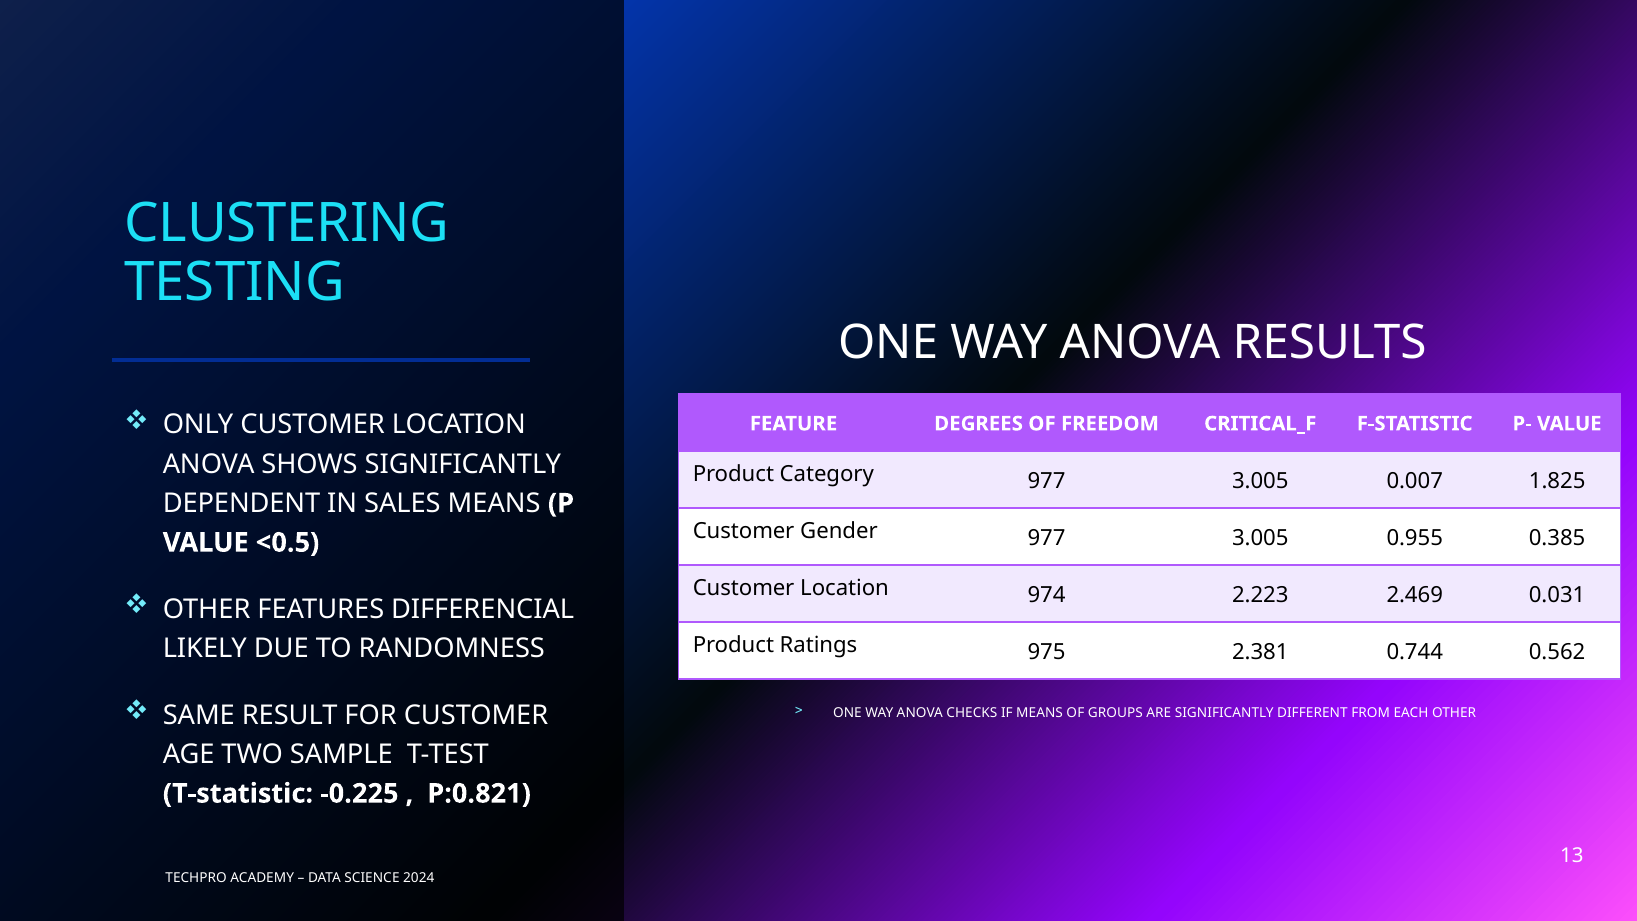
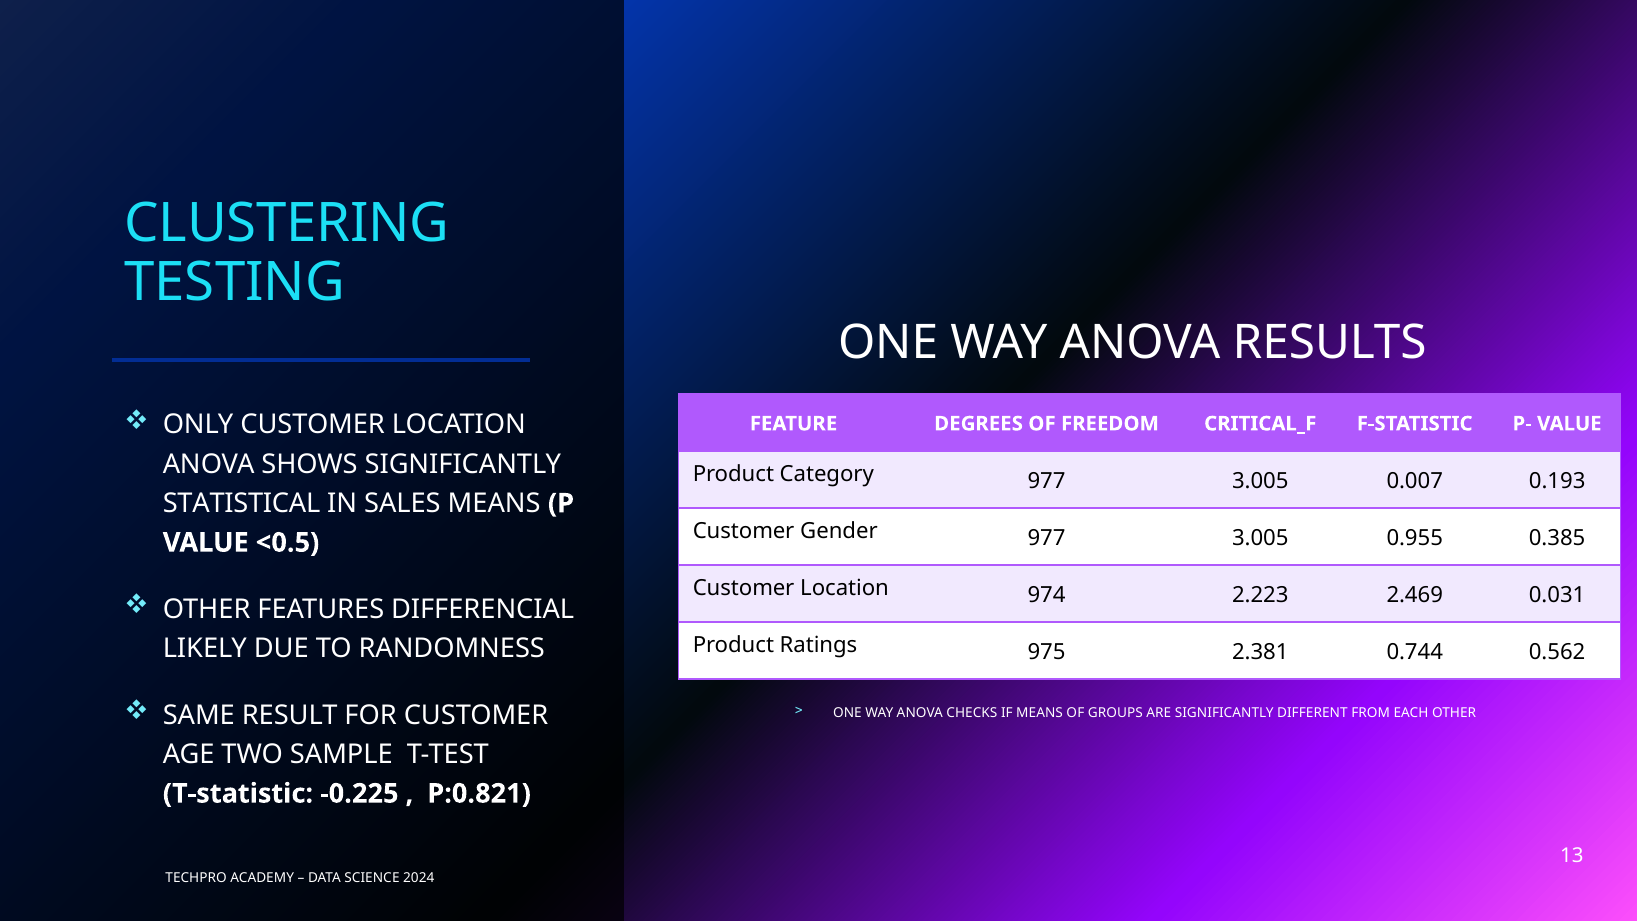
1.825: 1.825 -> 0.193
DEPENDENT: DEPENDENT -> STATISTICAL
